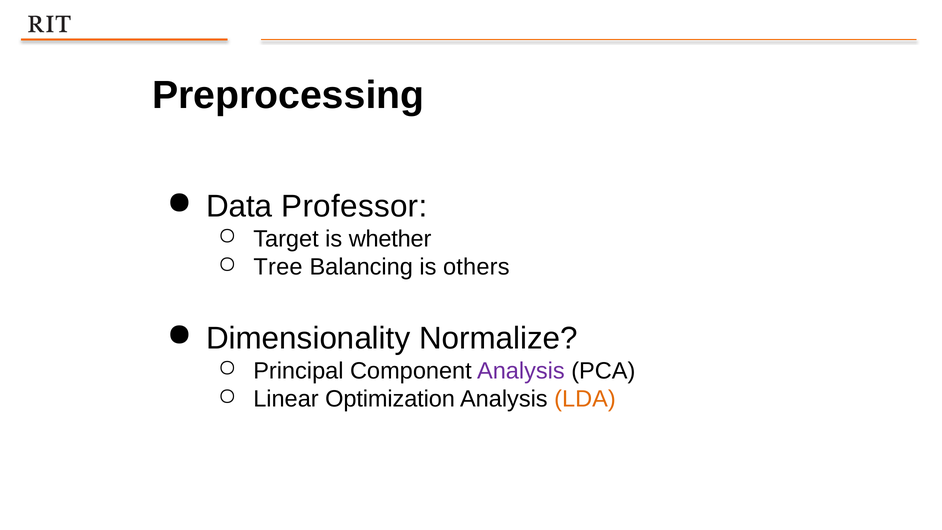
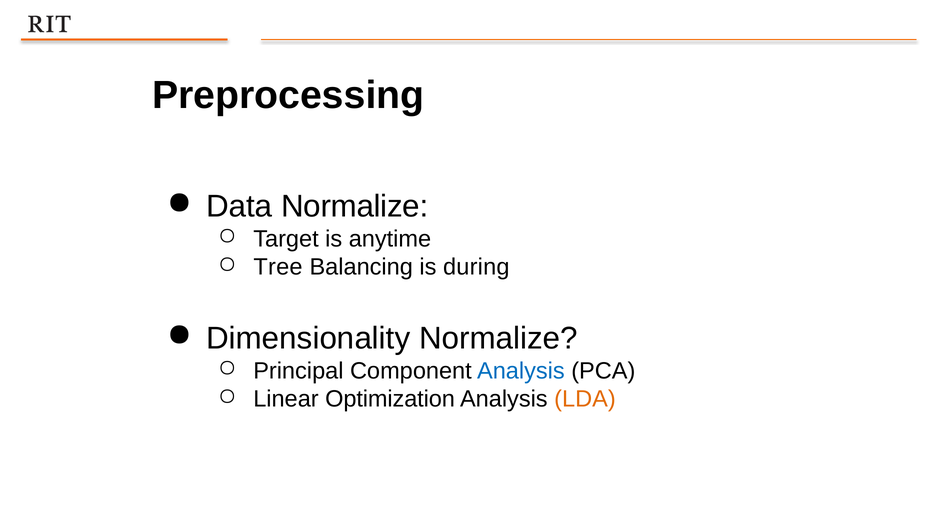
Data Professor: Professor -> Normalize
whether: whether -> anytime
others: others -> during
Analysis at (521, 371) colour: purple -> blue
